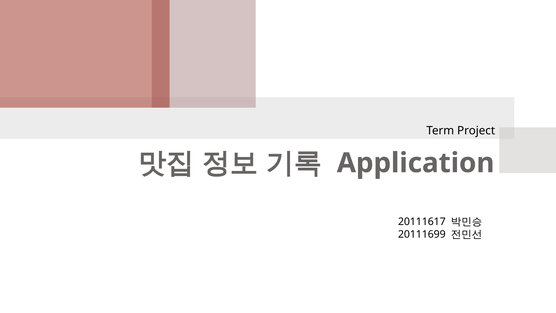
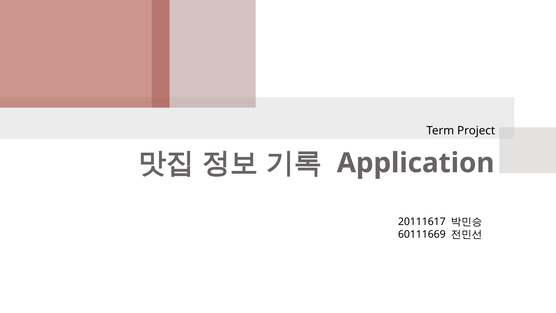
20111699: 20111699 -> 60111669
